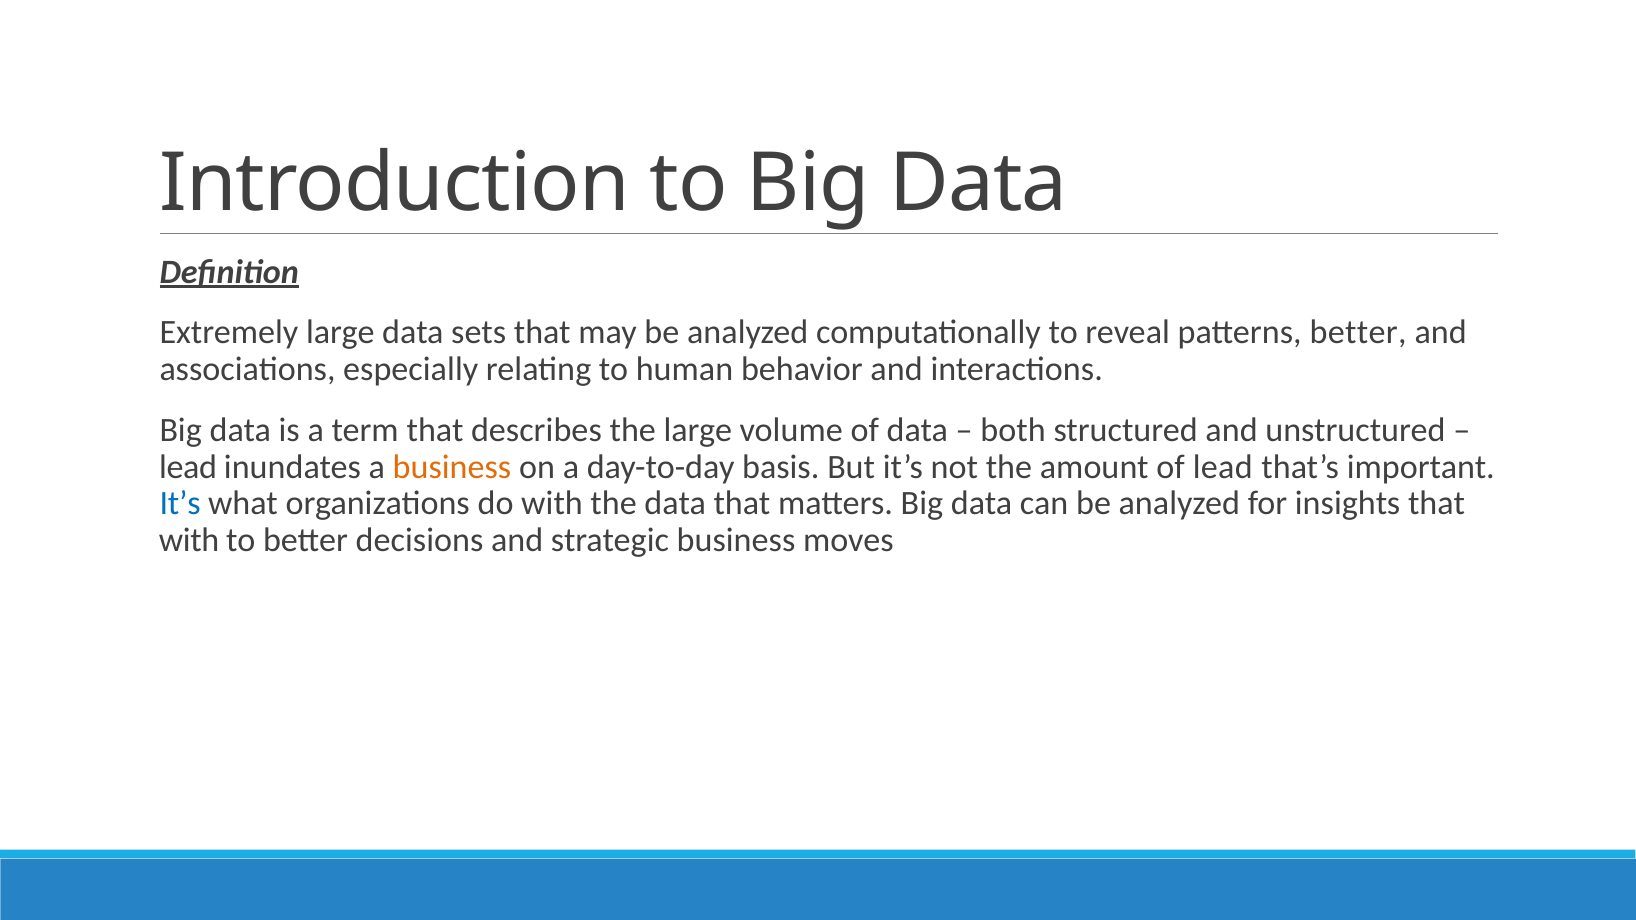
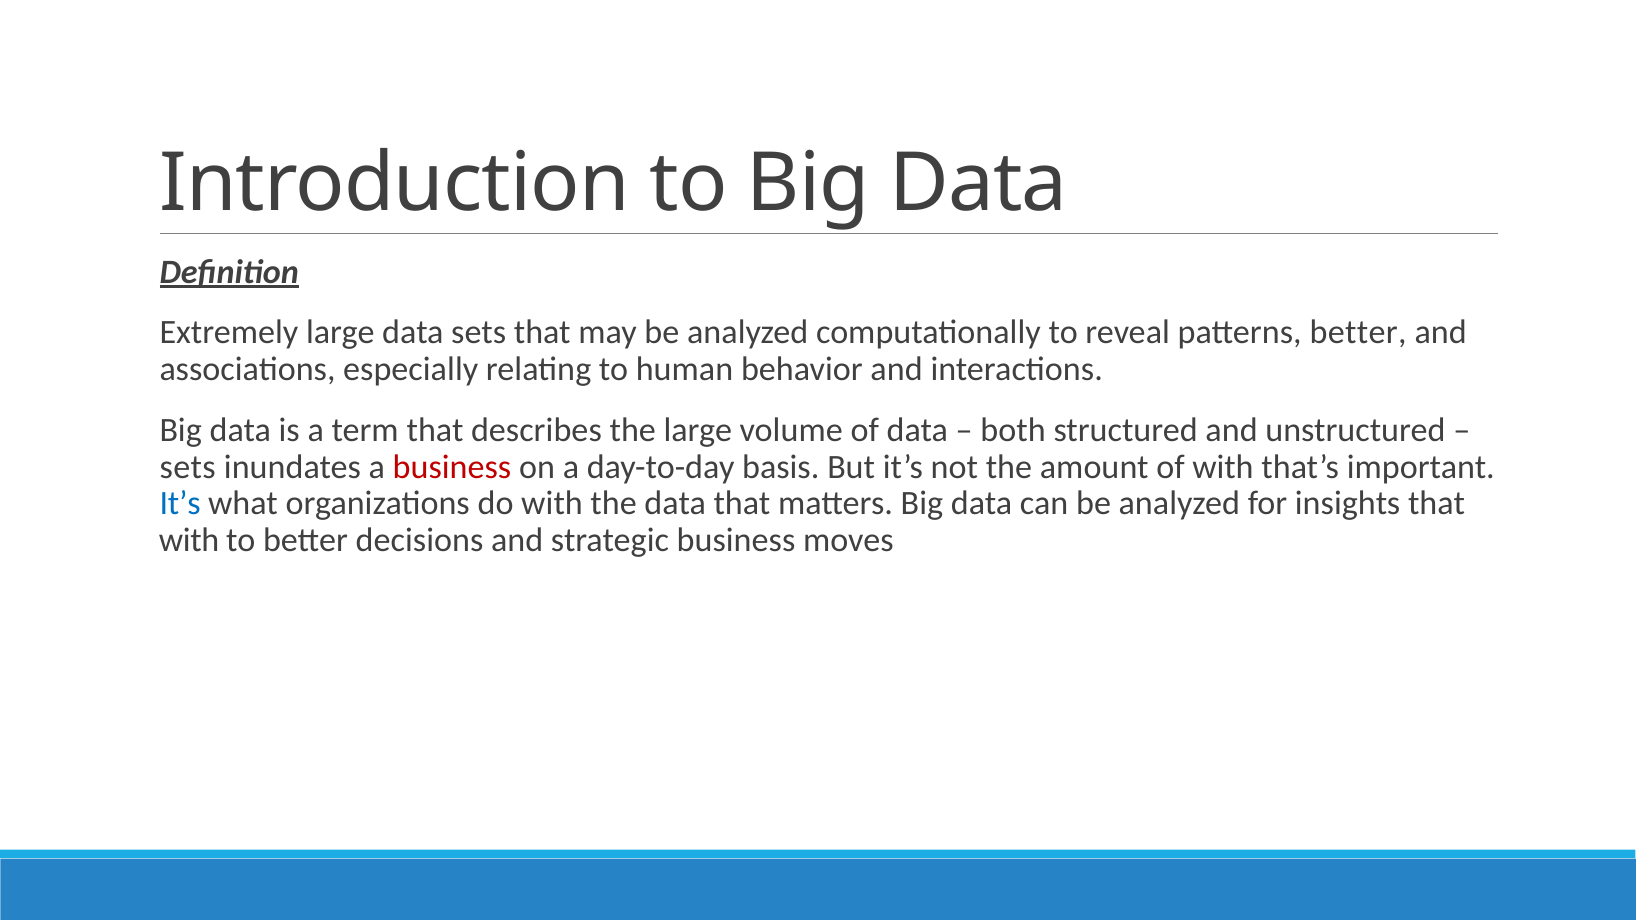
lead at (188, 467): lead -> sets
business at (452, 467) colour: orange -> red
of lead: lead -> with
